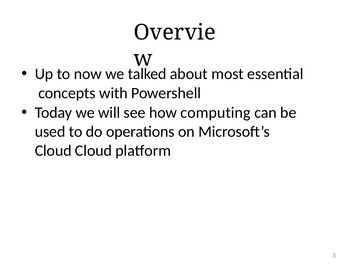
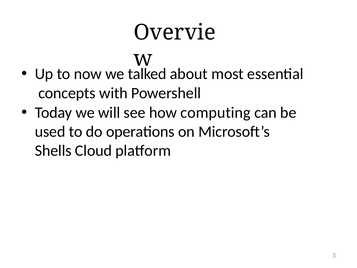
Cloud at (53, 151): Cloud -> Shells
